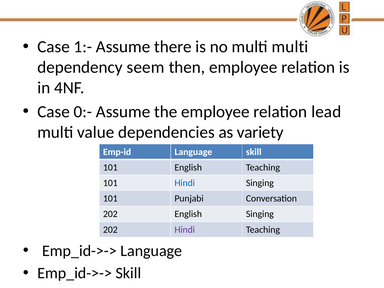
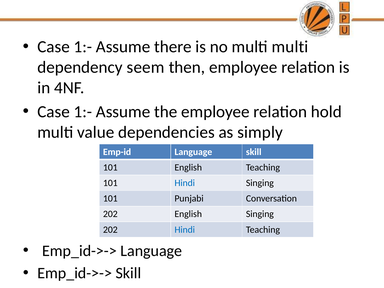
0:- at (83, 112): 0:- -> 1:-
lead: lead -> hold
variety: variety -> simply
Hindi at (185, 230) colour: purple -> blue
